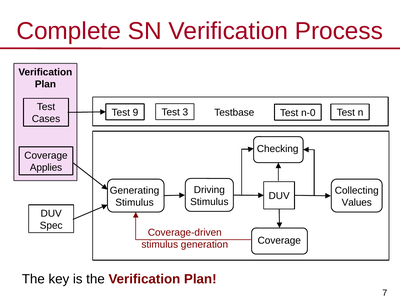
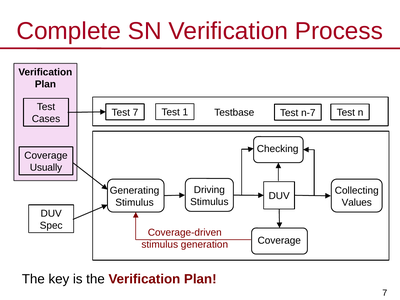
Test 9: 9 -> 7
3: 3 -> 1
n-0: n-0 -> n-7
Applies: Applies -> Usually
